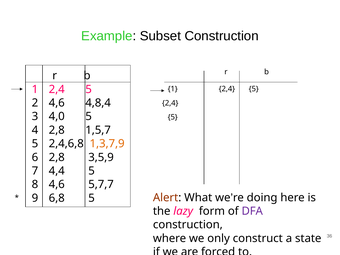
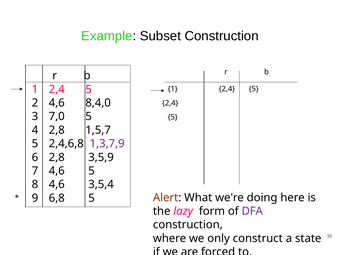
4,8,4: 4,8,4 -> 8,4,0
4,0: 4,0 -> 7,0
1,3,7,9 colour: orange -> purple
4,4 at (57, 171): 4,4 -> 4,6
5,7,7: 5,7,7 -> 3,5,4
